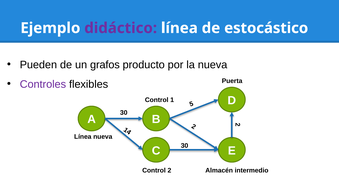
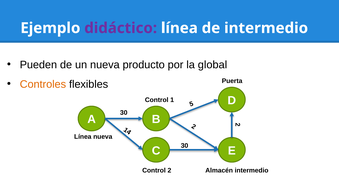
de estocástico: estocástico -> intermedio
un grafos: grafos -> nueva
la nueva: nueva -> global
Controles colour: purple -> orange
